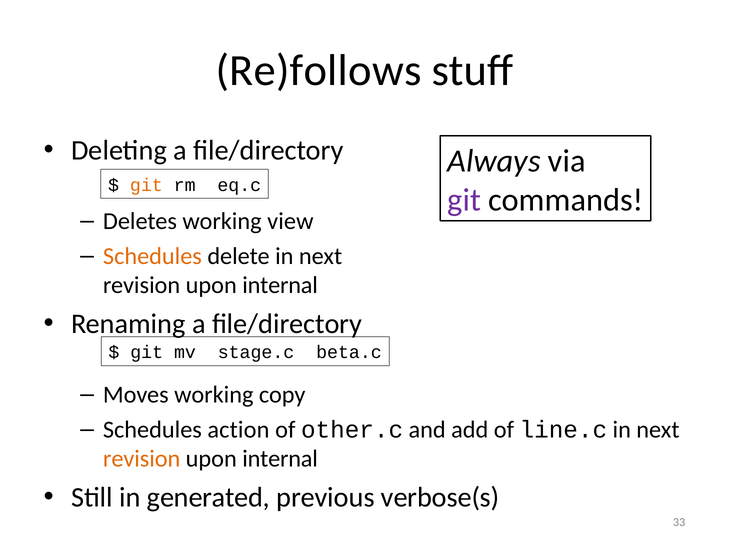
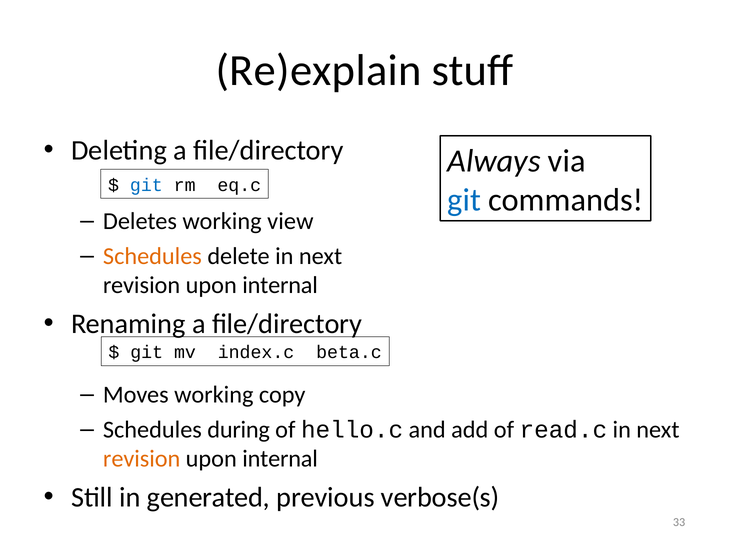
Re)follows: Re)follows -> Re)explain
git at (146, 185) colour: orange -> blue
git at (464, 200) colour: purple -> blue
stage.c: stage.c -> index.c
action: action -> during
other.c: other.c -> hello.c
line.c: line.c -> read.c
